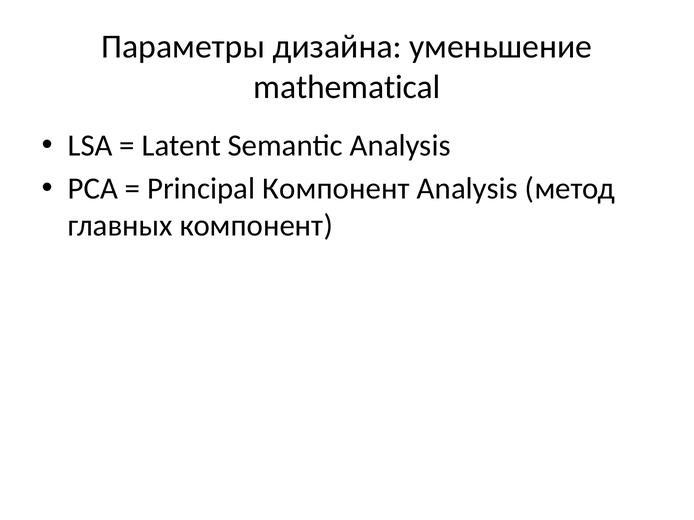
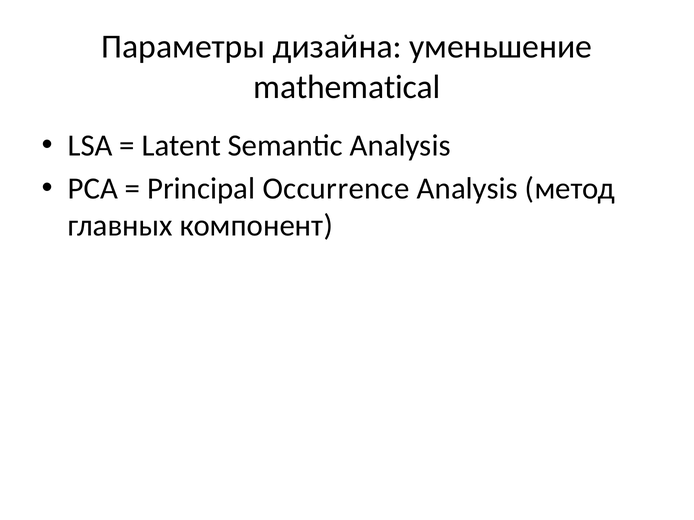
Principal Компонент: Компонент -> Occurrence
